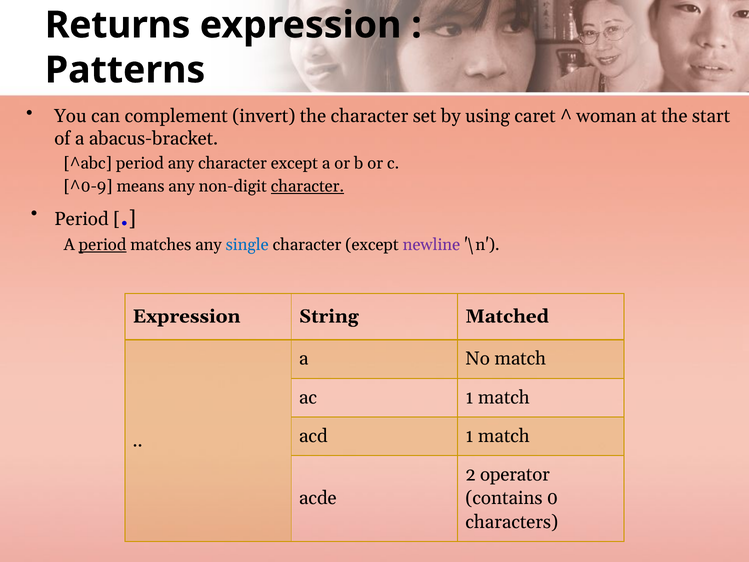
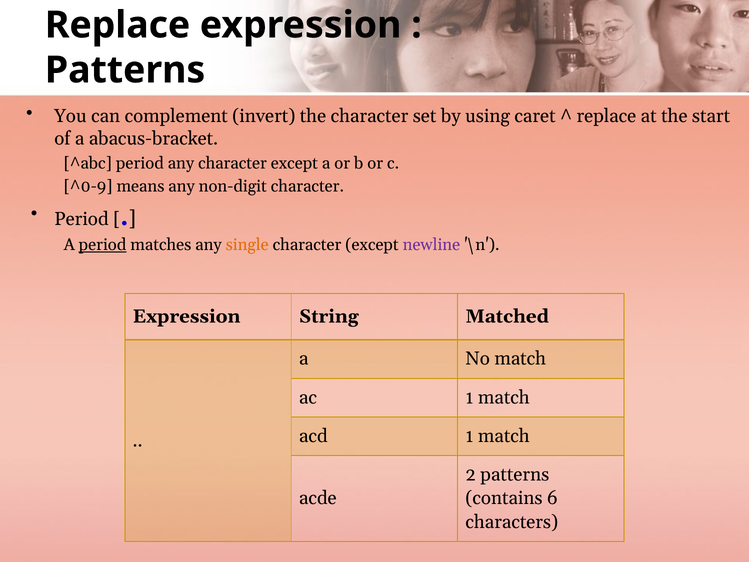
Returns at (118, 25): Returns -> Replace
woman at (607, 116): woman -> replace
character at (307, 186) underline: present -> none
single colour: blue -> orange
2 operator: operator -> patterns
0: 0 -> 6
